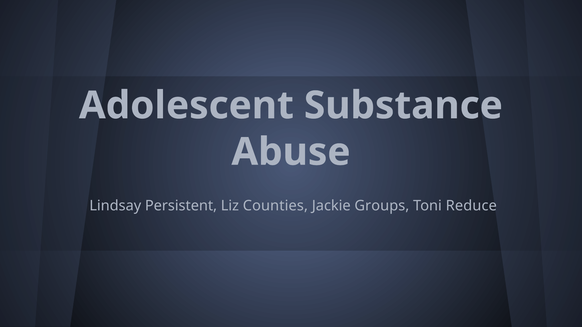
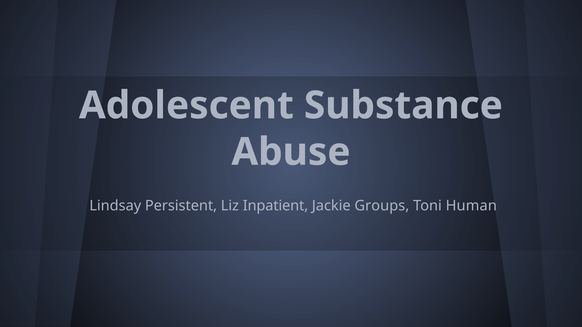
Counties: Counties -> Inpatient
Reduce: Reduce -> Human
